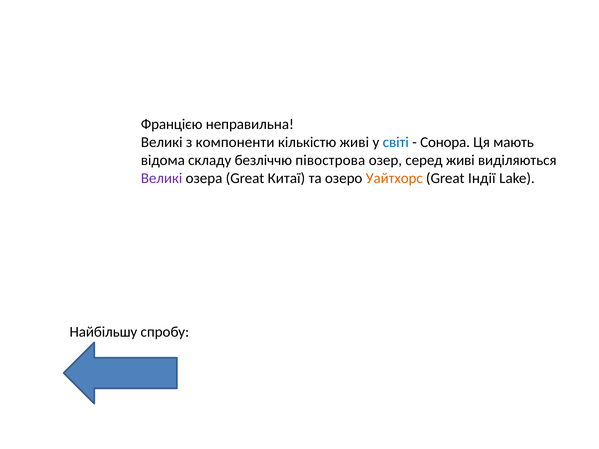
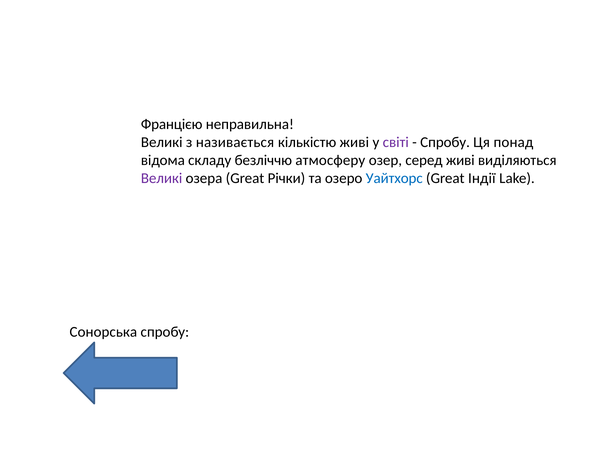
компоненти: компоненти -> називається
світі colour: blue -> purple
Сонора at (445, 142): Сонора -> Спробу
мають: мають -> понад
півострова: півострова -> атмосферу
Китаї: Китаї -> Річки
Уайтхорс colour: orange -> blue
Найбільшу: Найбільшу -> Сонорська
